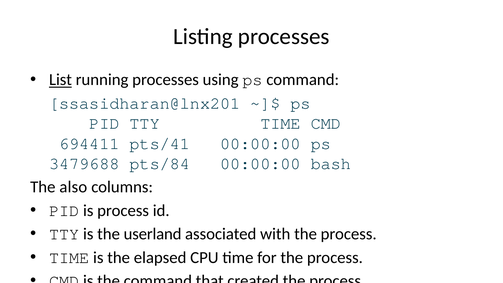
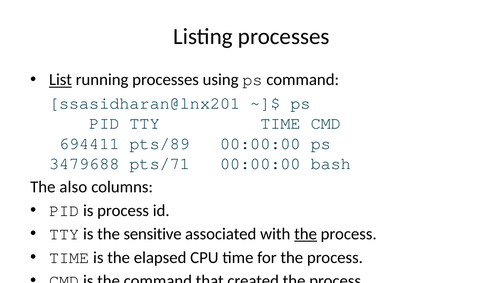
pts/41: pts/41 -> pts/89
pts/84: pts/84 -> pts/71
userland: userland -> sensitive
the at (306, 234) underline: none -> present
